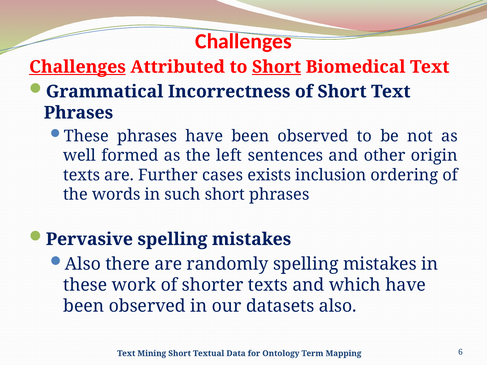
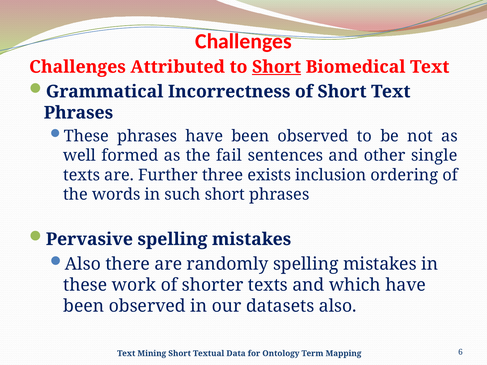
Challenges at (77, 67) underline: present -> none
left: left -> fail
origin: origin -> single
cases: cases -> three
